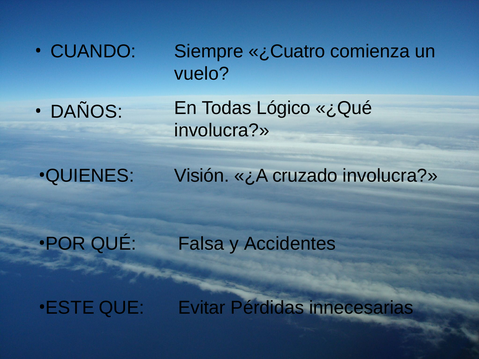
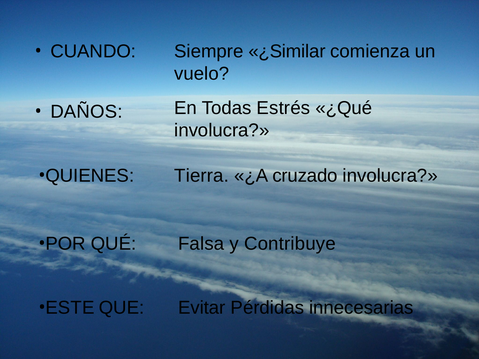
¿Cuatro: ¿Cuatro -> ¿Similar
Lógico: Lógico -> Estrés
Visión: Visión -> Tierra
Accidentes: Accidentes -> Contribuye
